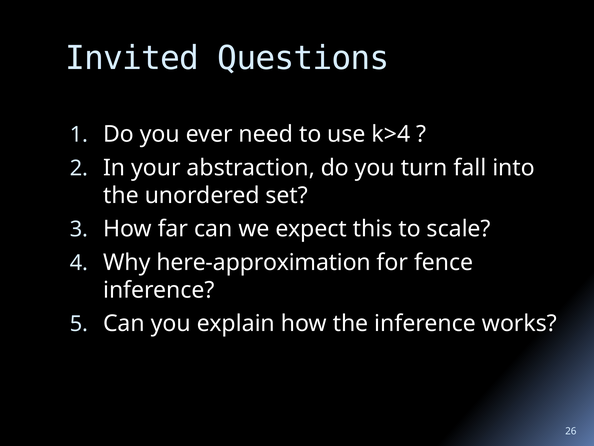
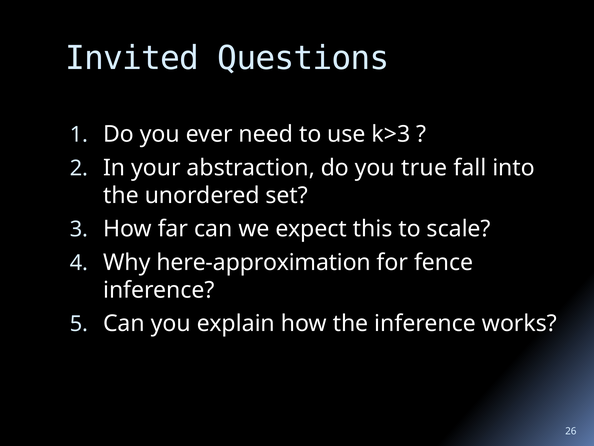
k>4: k>4 -> k>3
turn: turn -> true
